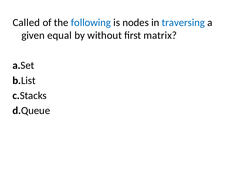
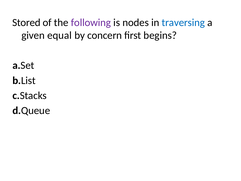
Called: Called -> Stored
following colour: blue -> purple
without: without -> concern
matrix: matrix -> begins
